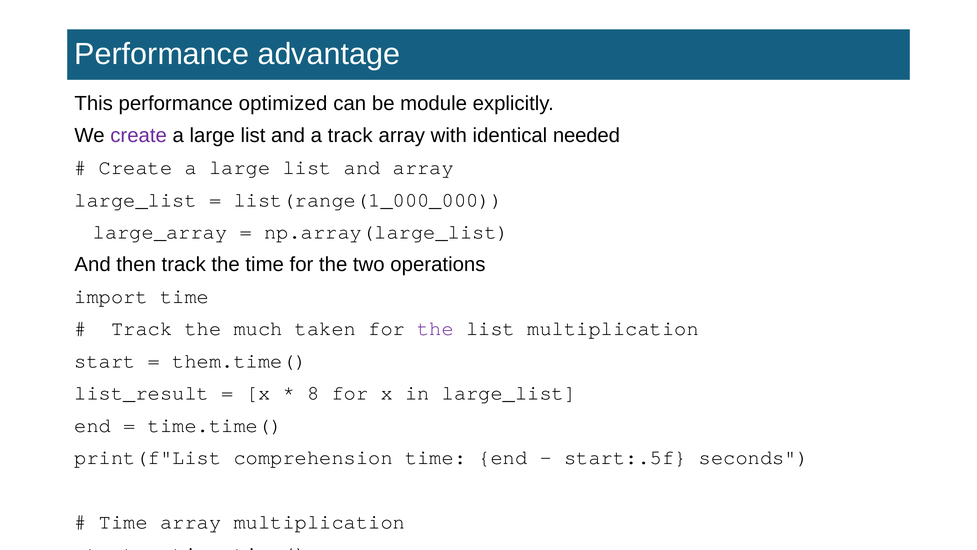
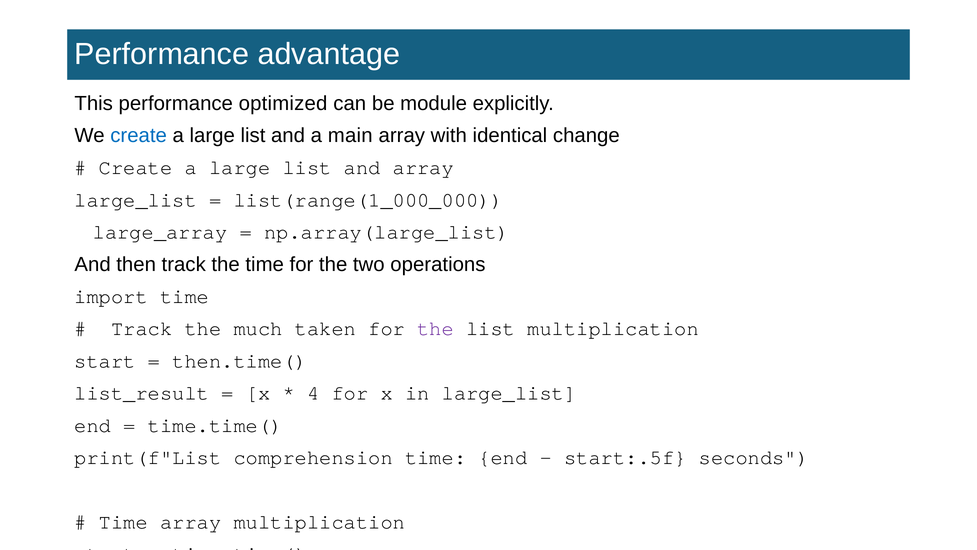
create at (139, 135) colour: purple -> blue
a track: track -> main
needed: needed -> change
them.time(: them.time( -> then.time(
8: 8 -> 4
